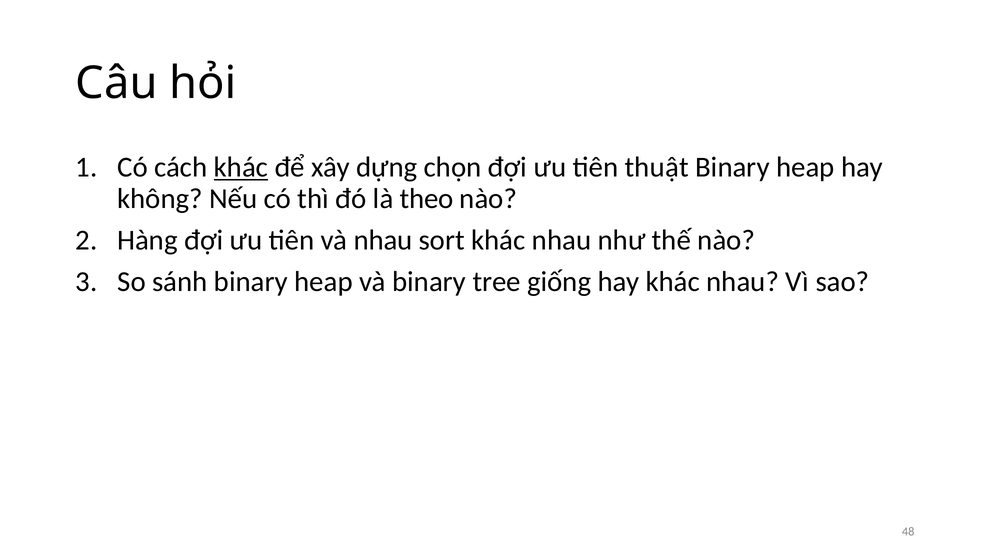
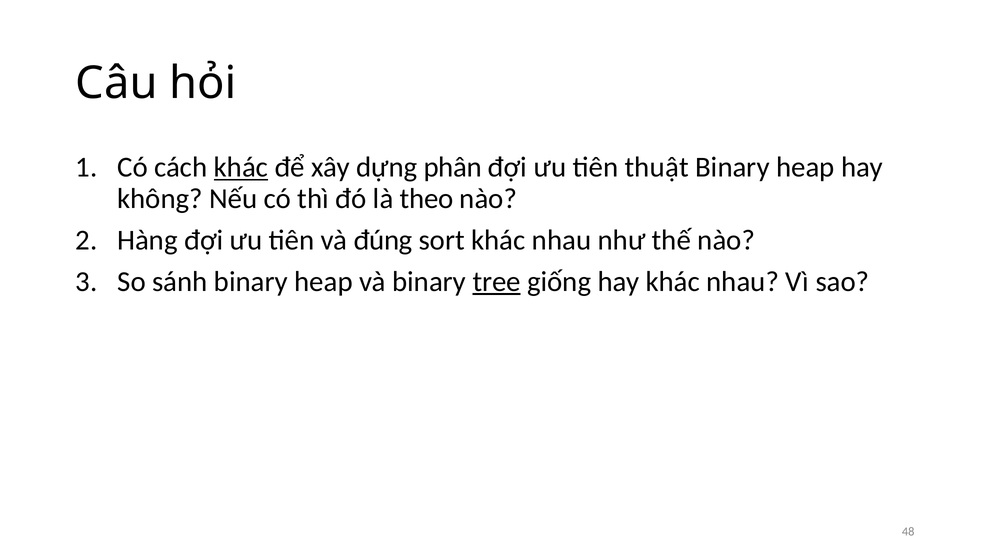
chọn: chọn -> phân
và nhau: nhau -> đúng
tree underline: none -> present
